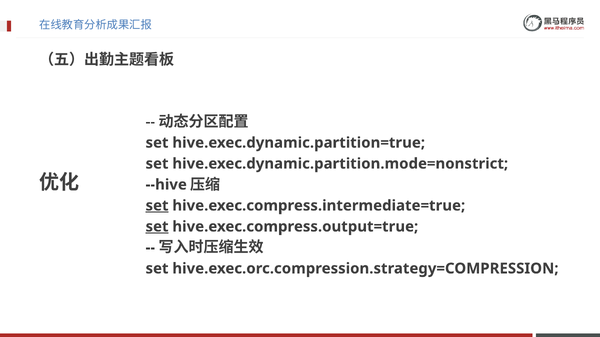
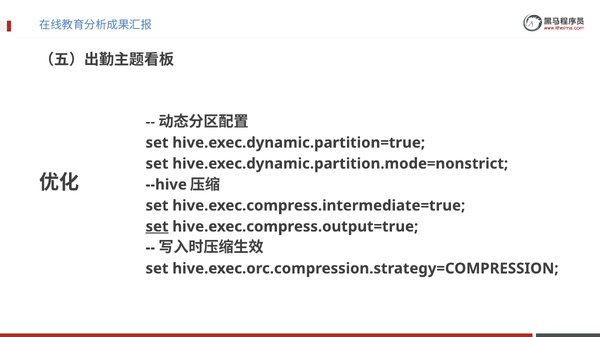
set at (157, 206) underline: present -> none
